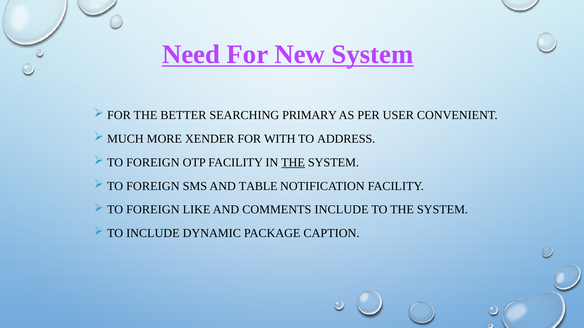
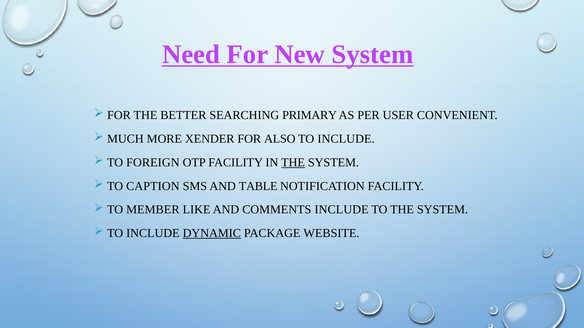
WITH: WITH -> ALSO
ADDRESS at (346, 139): ADDRESS -> INCLUDE
FOREIGN at (153, 186): FOREIGN -> CAPTION
FOREIGN at (153, 210): FOREIGN -> MEMBER
DYNAMIC underline: none -> present
CAPTION: CAPTION -> WEBSITE
